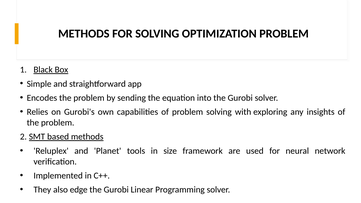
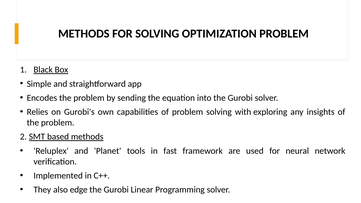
size: size -> fast
